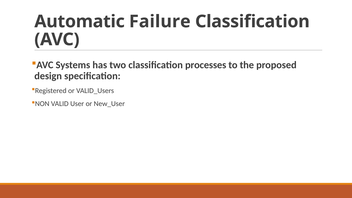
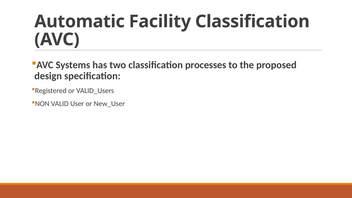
Failure: Failure -> Facility
